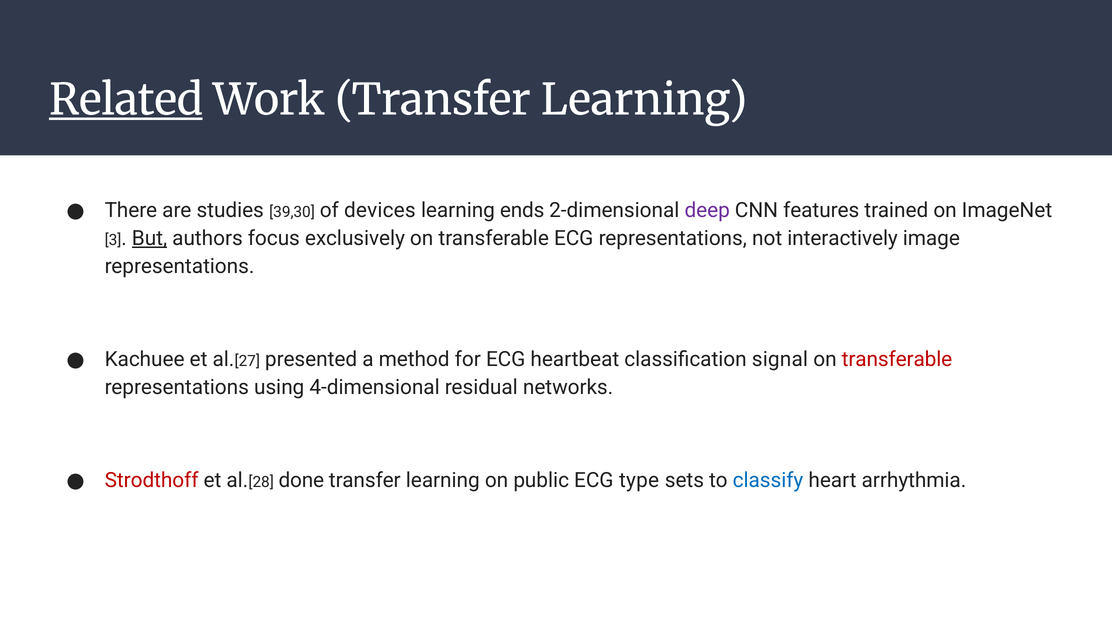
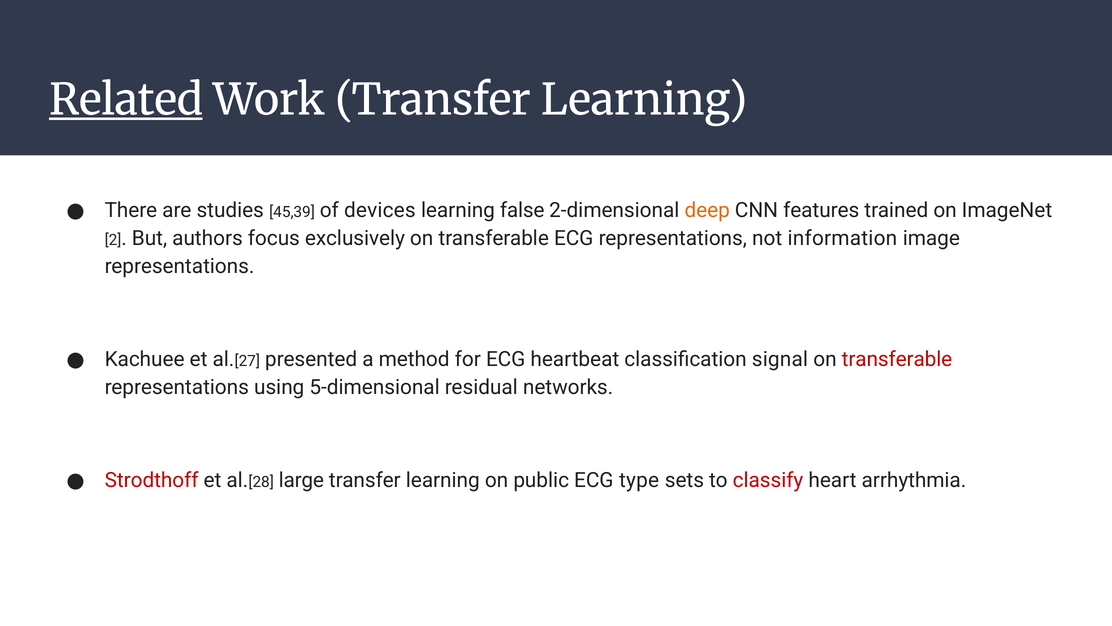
39,30: 39,30 -> 45,39
ends: ends -> false
deep colour: purple -> orange
3: 3 -> 2
But underline: present -> none
interactively: interactively -> information
4-dimensional: 4-dimensional -> 5-dimensional
done: done -> large
classify colour: blue -> red
